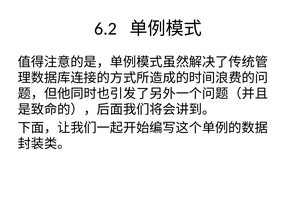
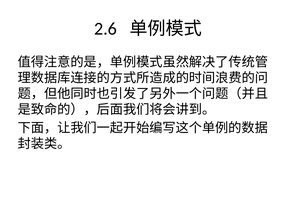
6.2: 6.2 -> 2.6
